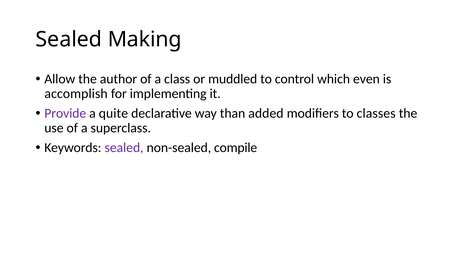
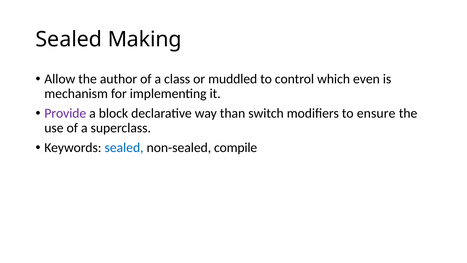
accomplish: accomplish -> mechanism
quite: quite -> block
added: added -> switch
classes: classes -> ensure
sealed at (124, 148) colour: purple -> blue
